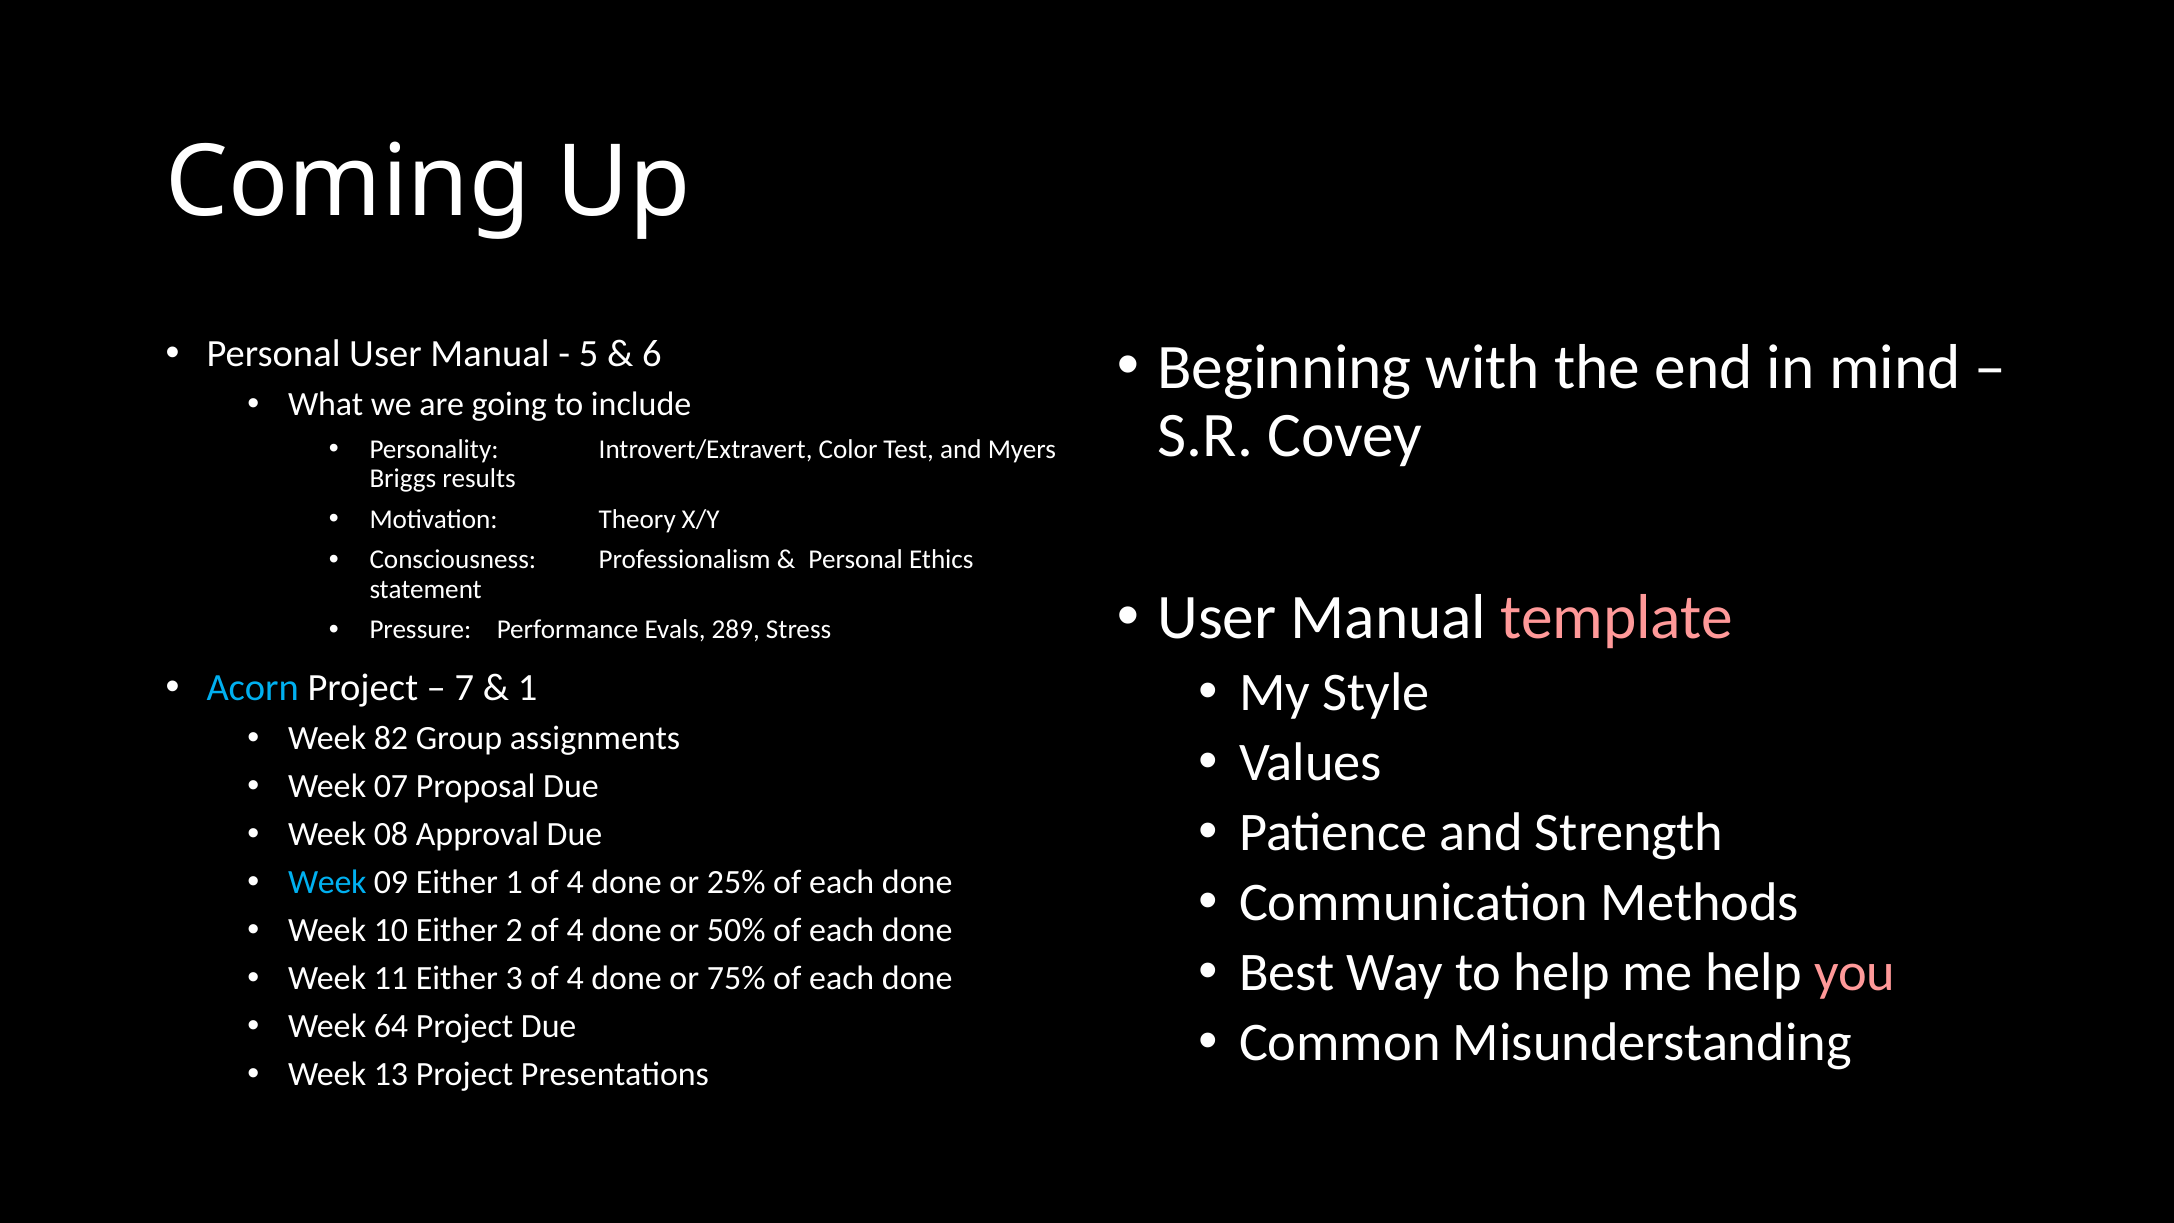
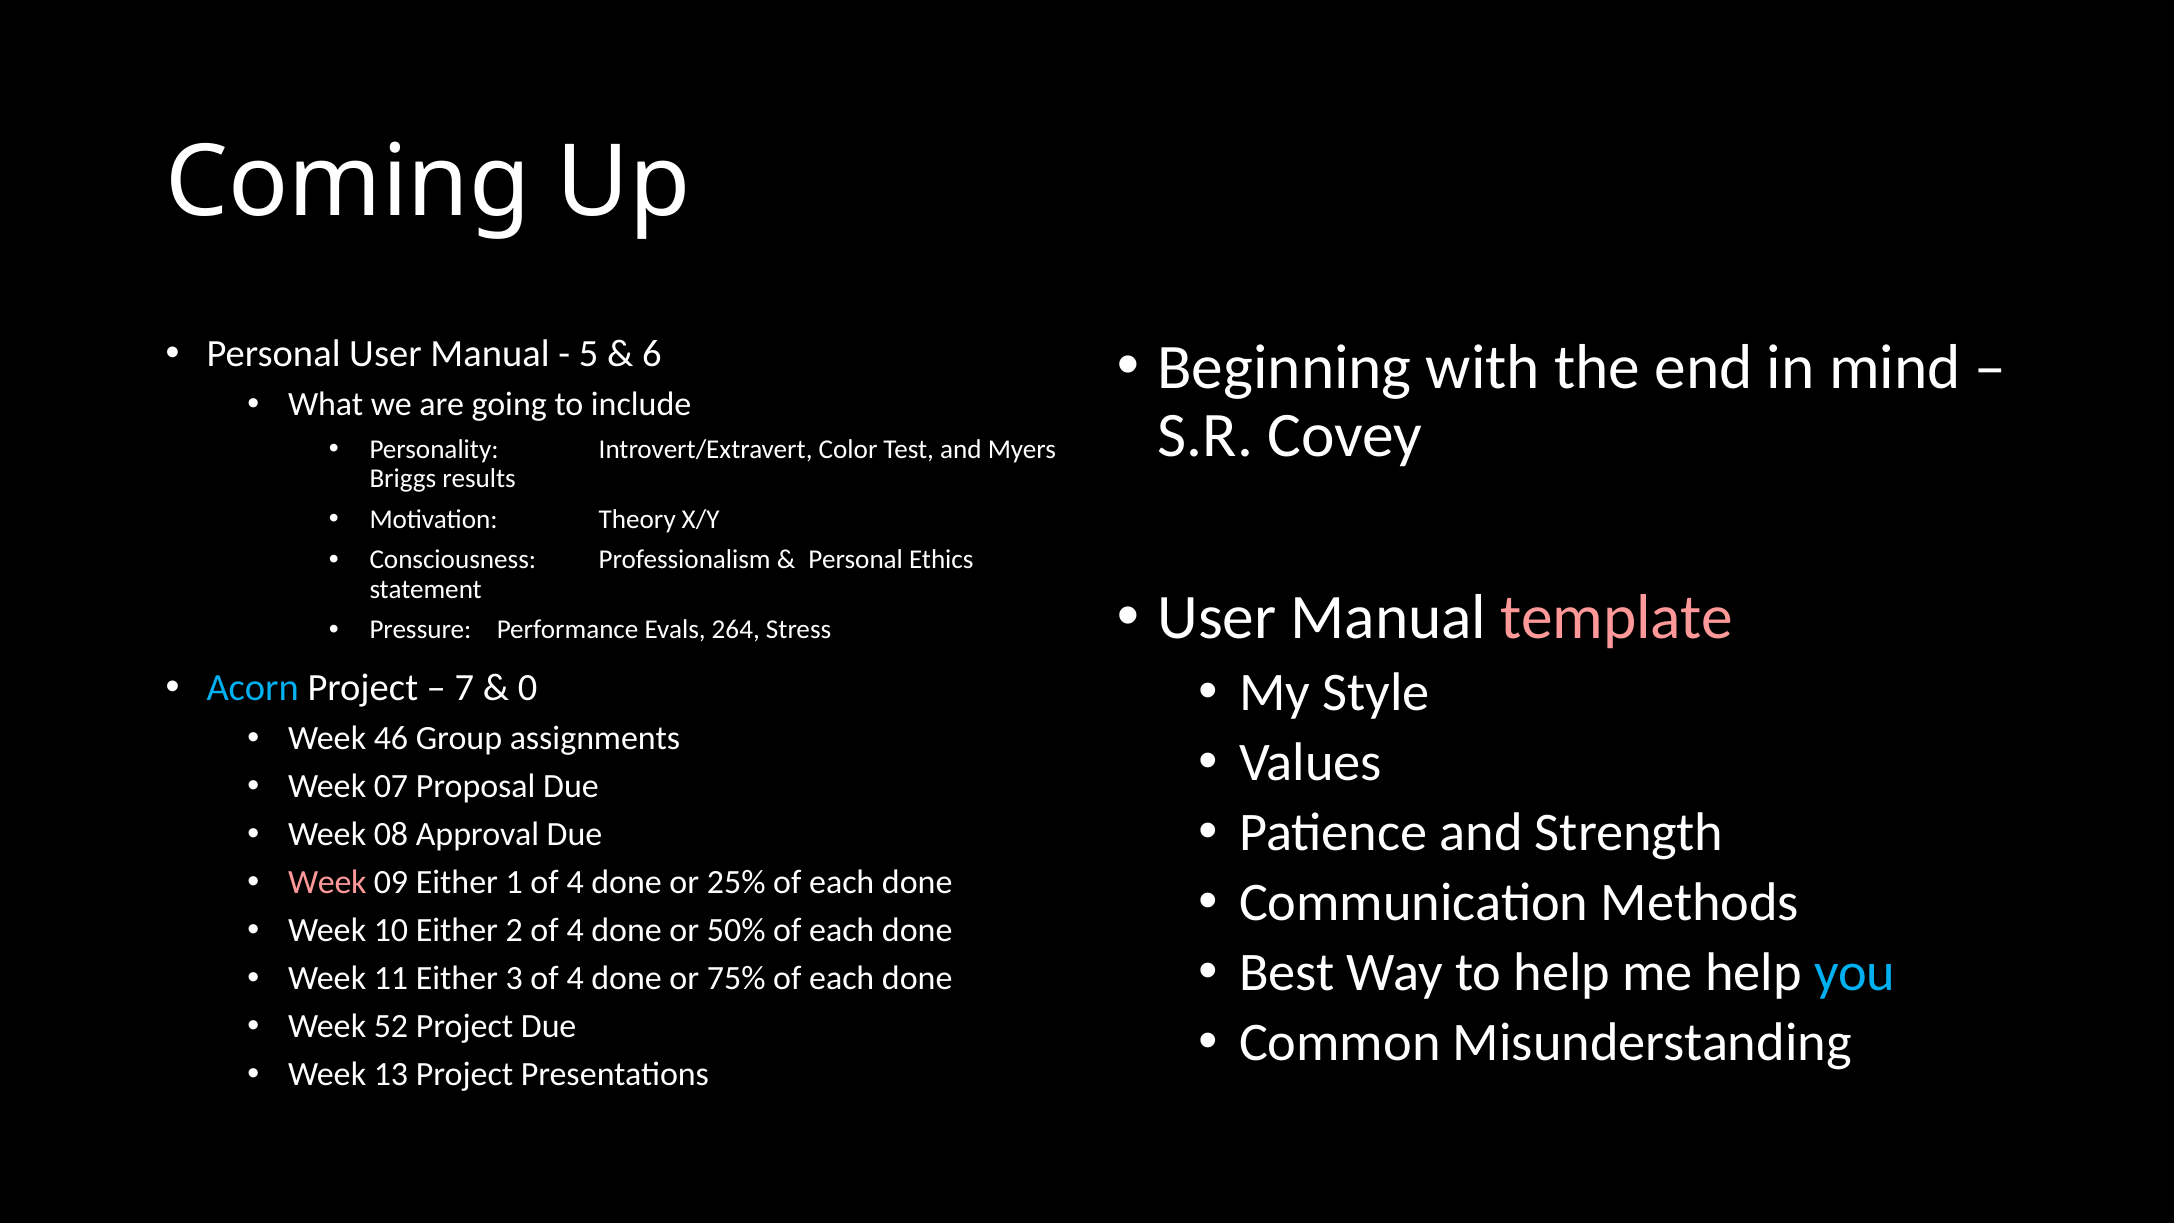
289: 289 -> 264
1 at (528, 688): 1 -> 0
82: 82 -> 46
Week at (327, 882) colour: light blue -> pink
you colour: pink -> light blue
64: 64 -> 52
